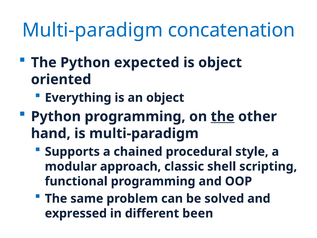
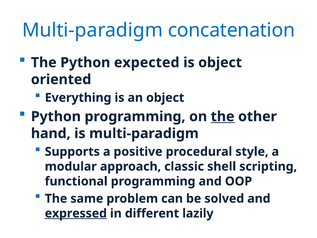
chained: chained -> positive
expressed underline: none -> present
been: been -> lazily
